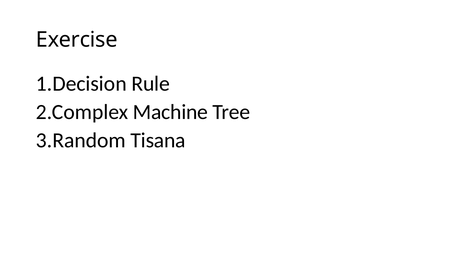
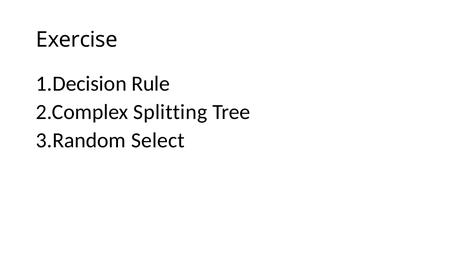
Machine: Machine -> Splitting
Tisana: Tisana -> Select
